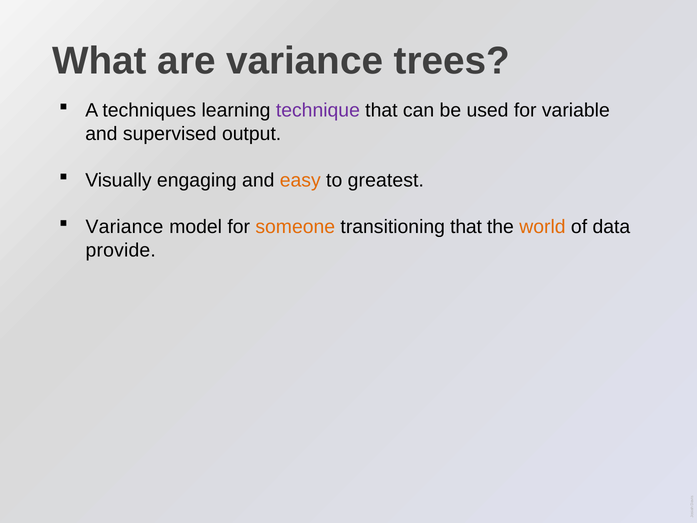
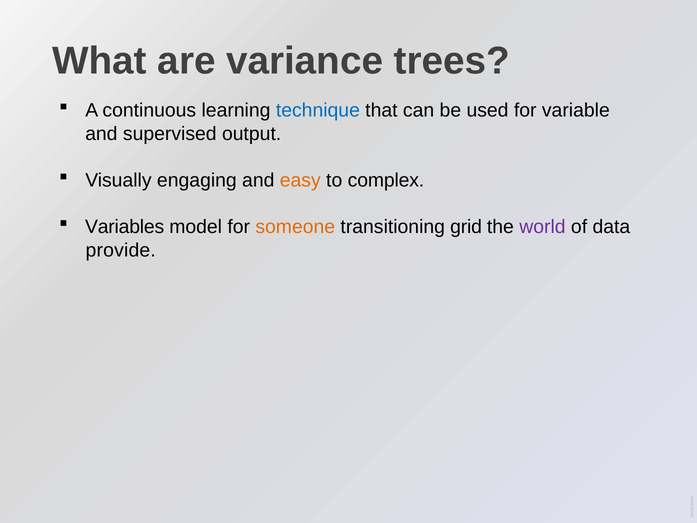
techniques: techniques -> continuous
technique colour: purple -> blue
greatest: greatest -> complex
Variance at (124, 227): Variance -> Variables
transitioning that: that -> grid
world colour: orange -> purple
